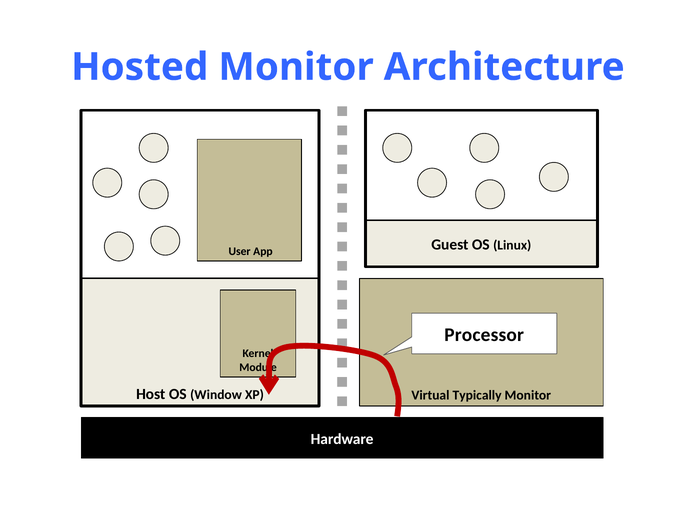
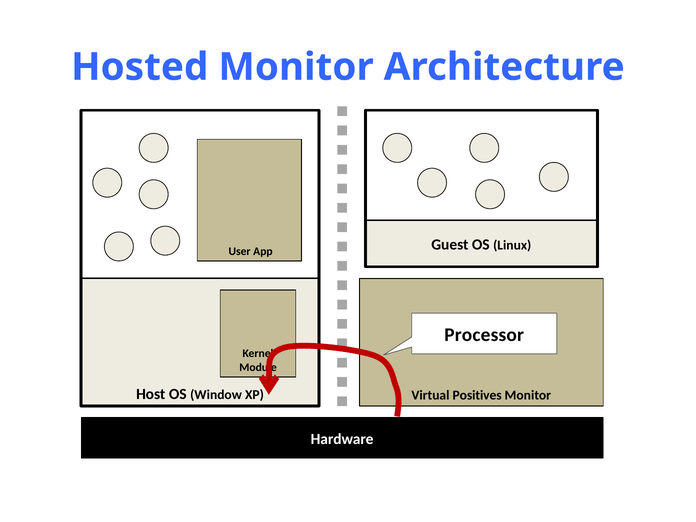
Typically: Typically -> Positives
